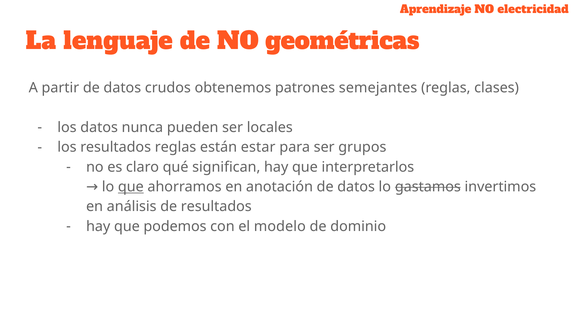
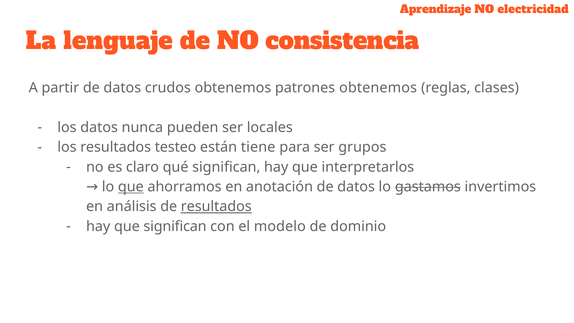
geométricas: geométricas -> consistencia
patrones semejantes: semejantes -> obtenemos
resultados reglas: reglas -> testeo
estar: estar -> tiene
resultados at (216, 207) underline: none -> present
que podemos: podemos -> significan
